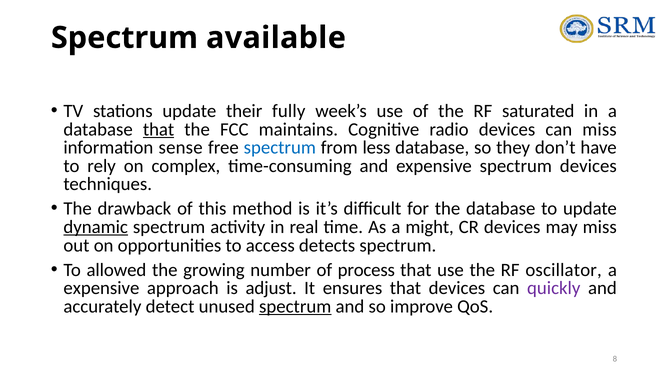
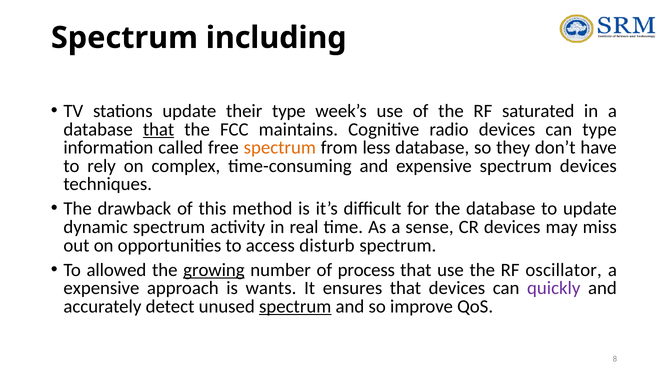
available: available -> including
their fully: fully -> type
can miss: miss -> type
sense: sense -> called
spectrum at (280, 148) colour: blue -> orange
dynamic underline: present -> none
might: might -> sense
detects: detects -> disturb
growing underline: none -> present
adjust: adjust -> wants
